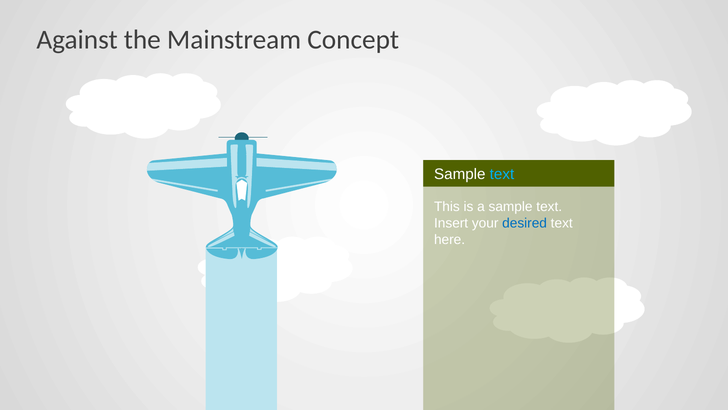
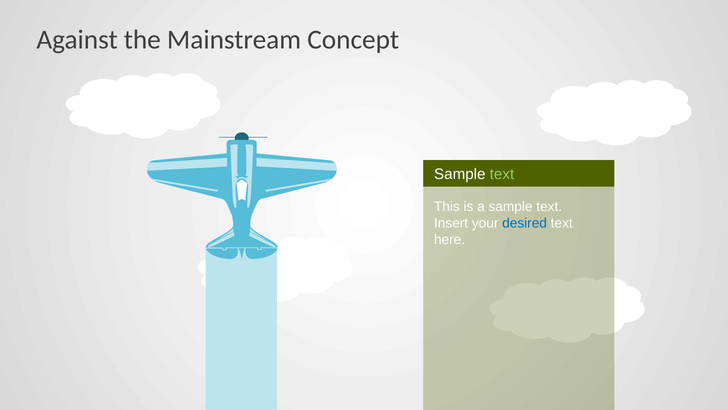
text at (502, 174) colour: light blue -> light green
